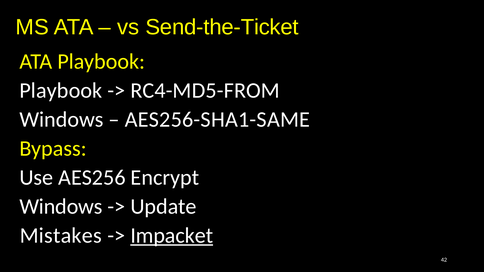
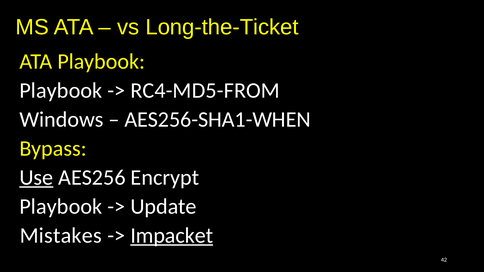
Send-the-Ticket: Send-the-Ticket -> Long-the-Ticket
AES256-SHA1-SAME: AES256-SHA1-SAME -> AES256-SHA1-WHEN
Use underline: none -> present
Windows at (61, 207): Windows -> Playbook
